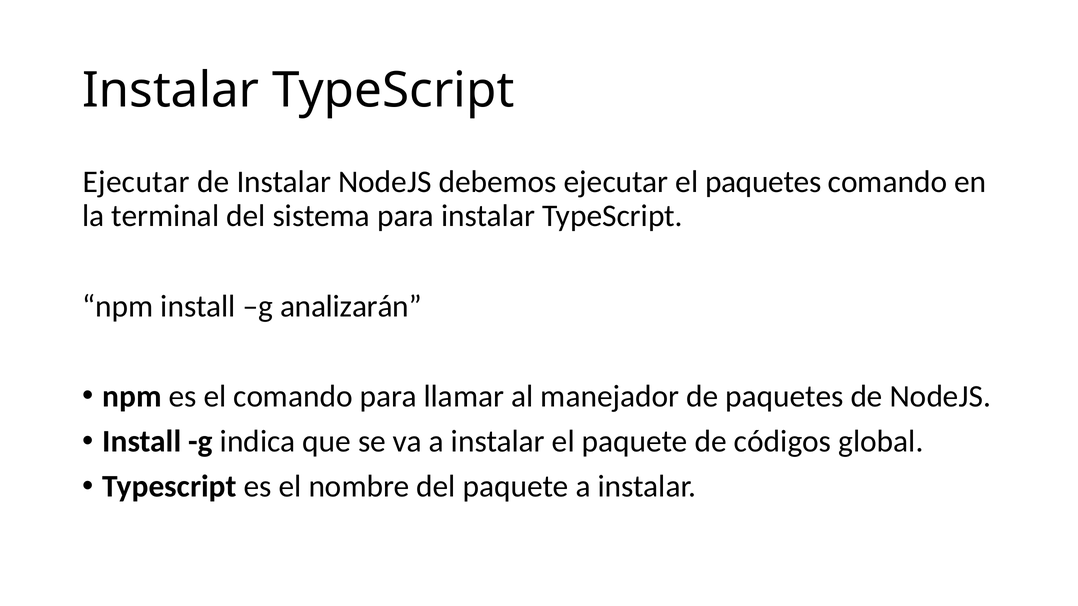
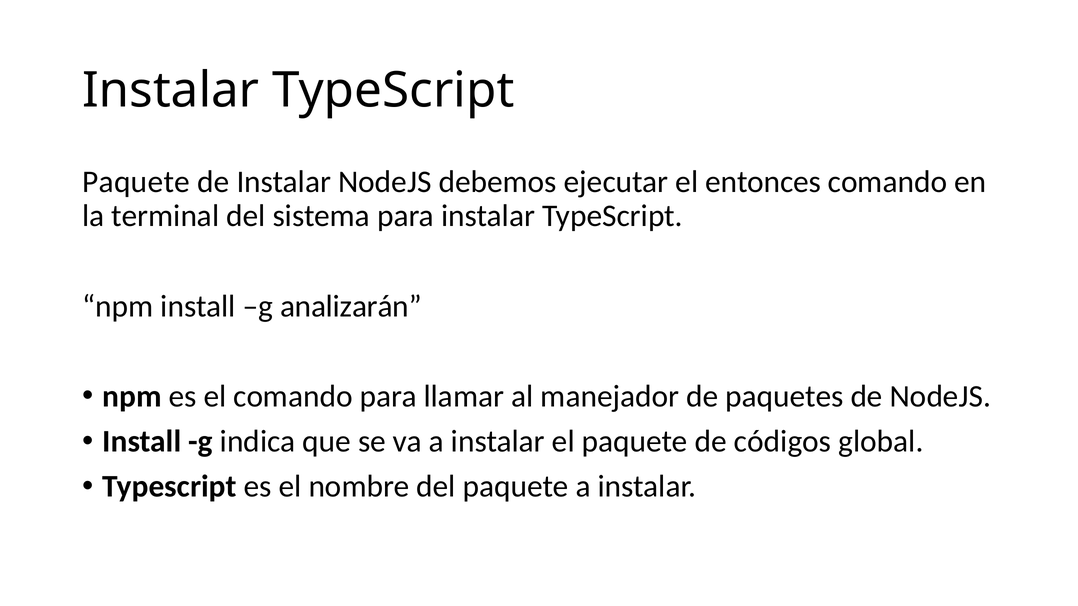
Ejecutar at (136, 182): Ejecutar -> Paquete
el paquetes: paquetes -> entonces
